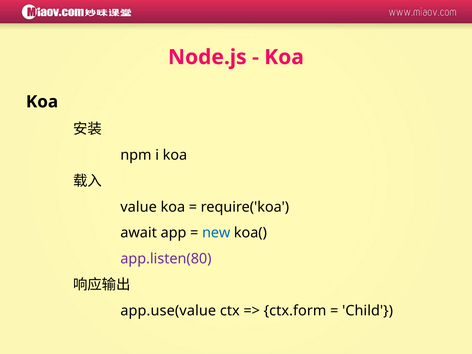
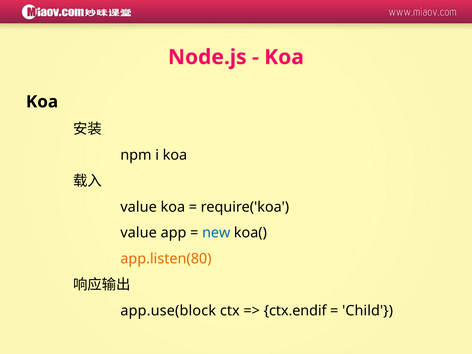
await at (139, 233): await -> value
app.listen(80 colour: purple -> orange
app.use(value: app.use(value -> app.use(block
ctx.form: ctx.form -> ctx.endif
